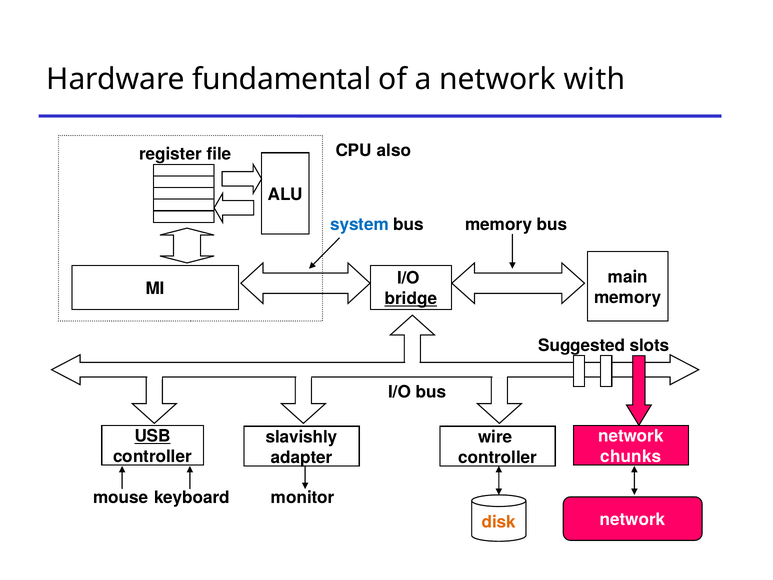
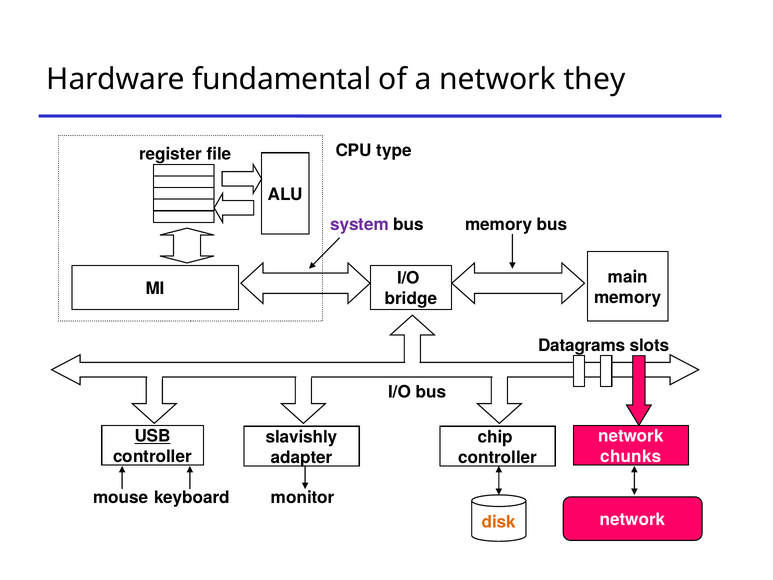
with: with -> they
also: also -> type
system colour: blue -> purple
bridge underline: present -> none
Suggested: Suggested -> Datagrams
wire: wire -> chip
